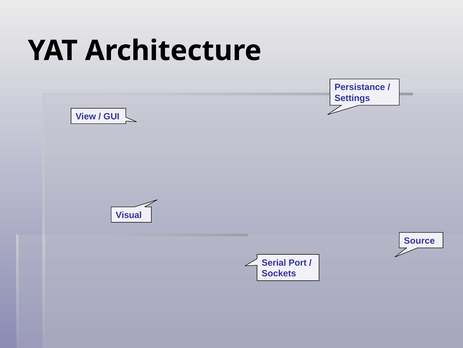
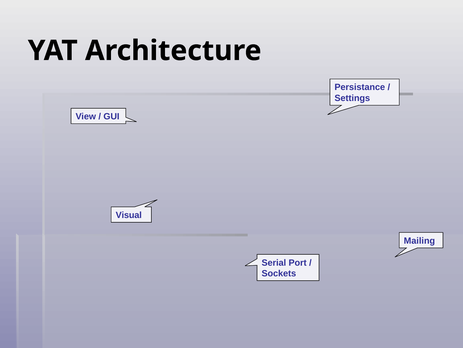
Source: Source -> Mailing
